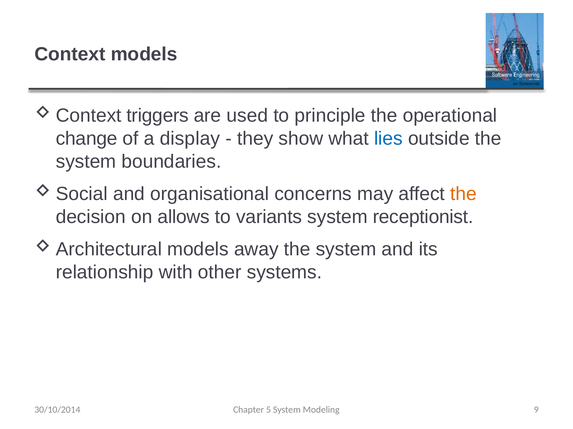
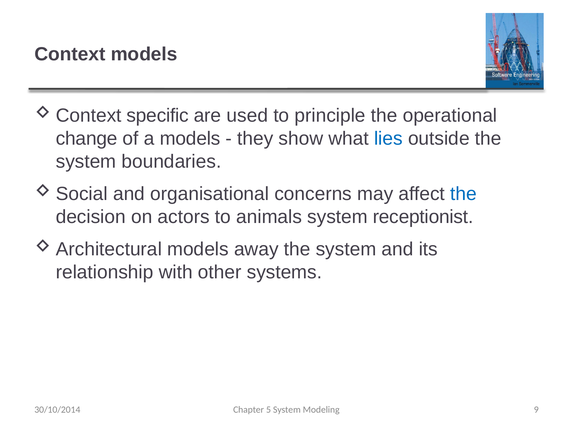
triggers: triggers -> specific
a display: display -> models
the at (464, 194) colour: orange -> blue
allows: allows -> actors
variants: variants -> animals
